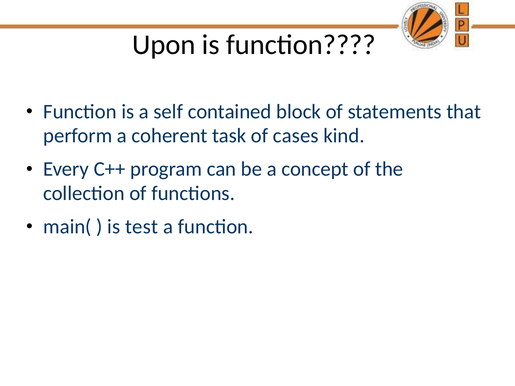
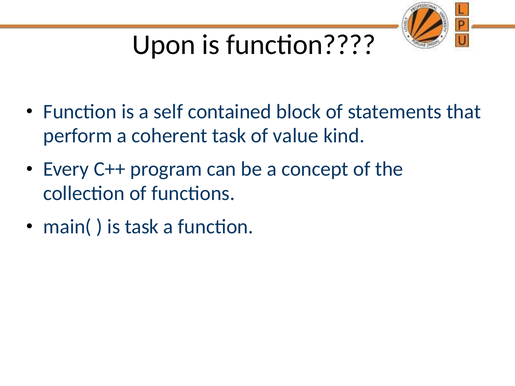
cases: cases -> value
is test: test -> task
